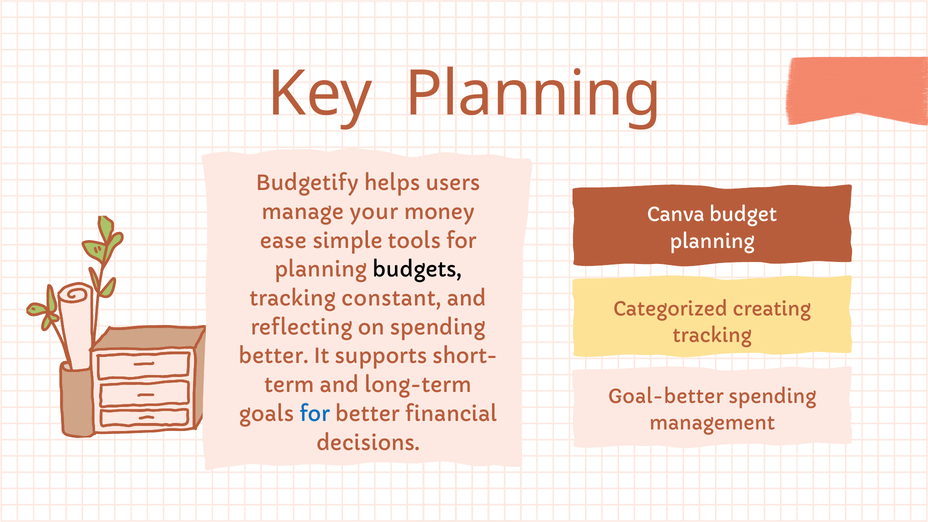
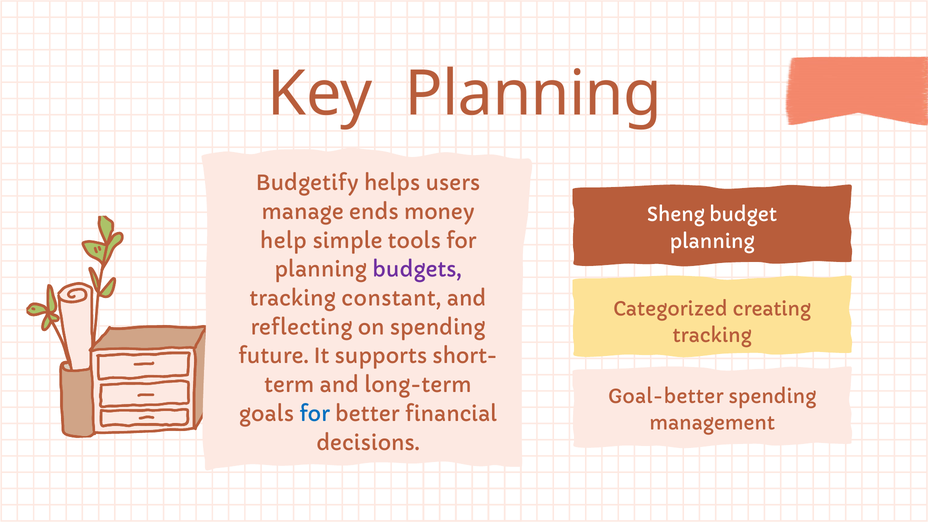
your: your -> ends
Canva: Canva -> Sheng
ease: ease -> help
budgets colour: black -> purple
better at (273, 357): better -> future
